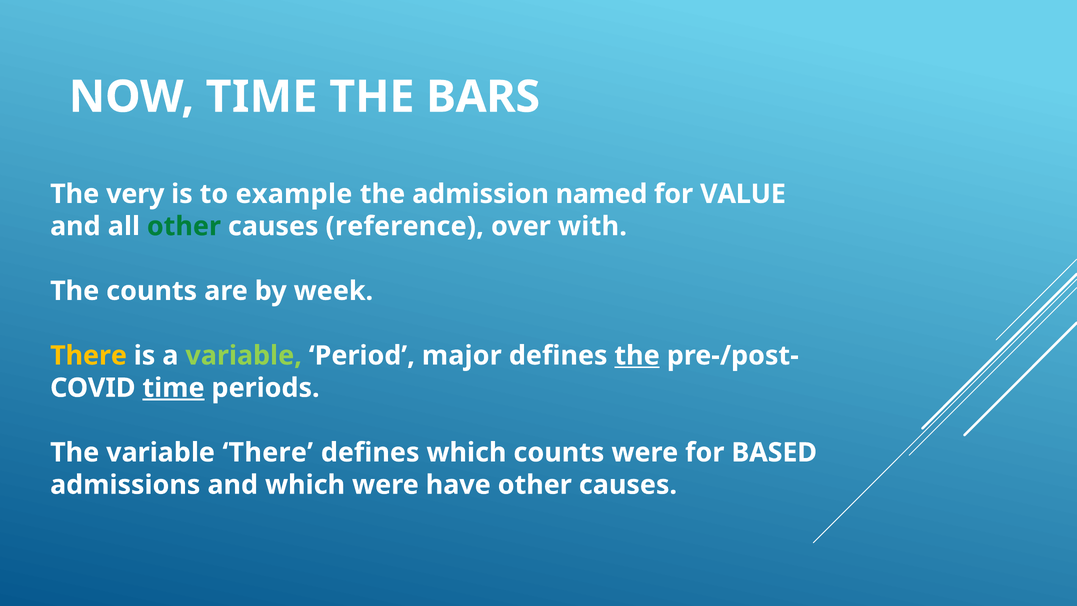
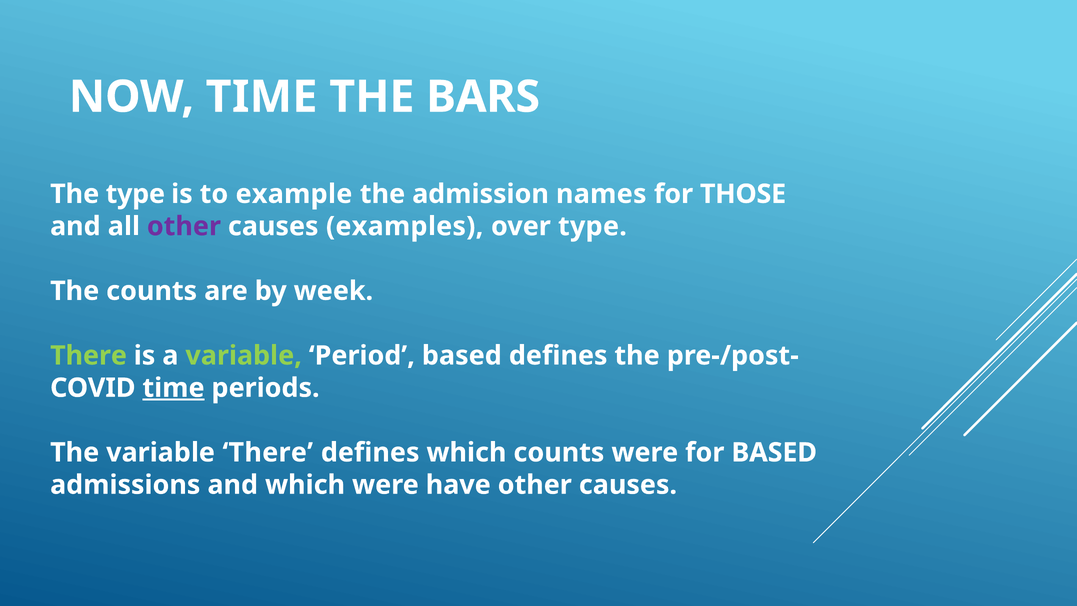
The very: very -> type
named: named -> names
VALUE: VALUE -> THOSE
other at (184, 226) colour: green -> purple
reference: reference -> examples
over with: with -> type
There at (89, 356) colour: yellow -> light green
Period major: major -> based
the at (637, 356) underline: present -> none
